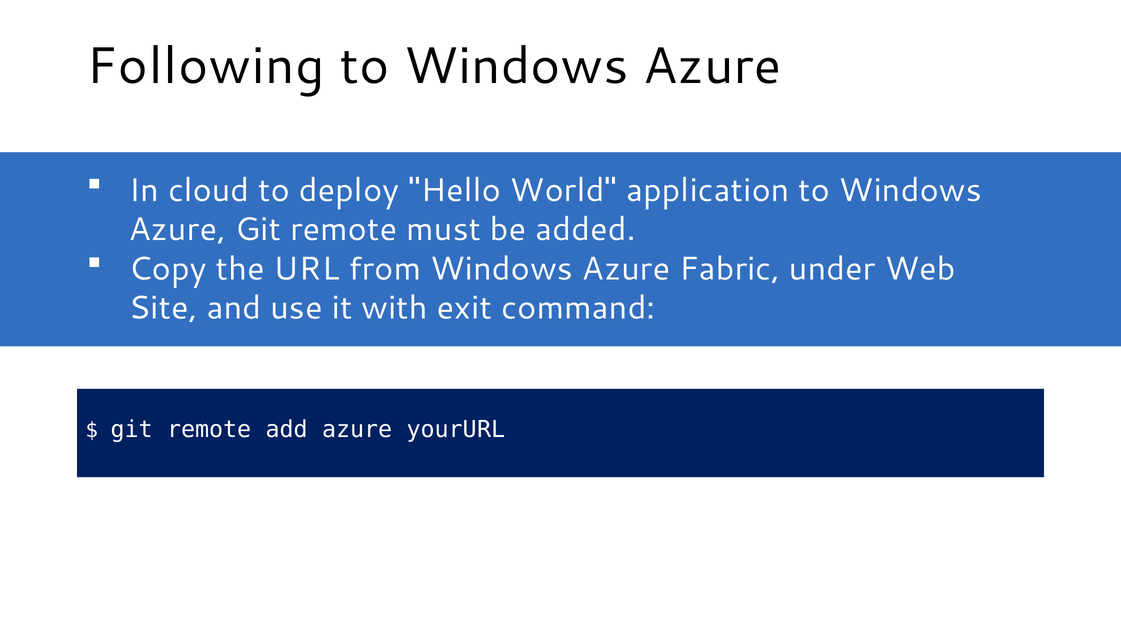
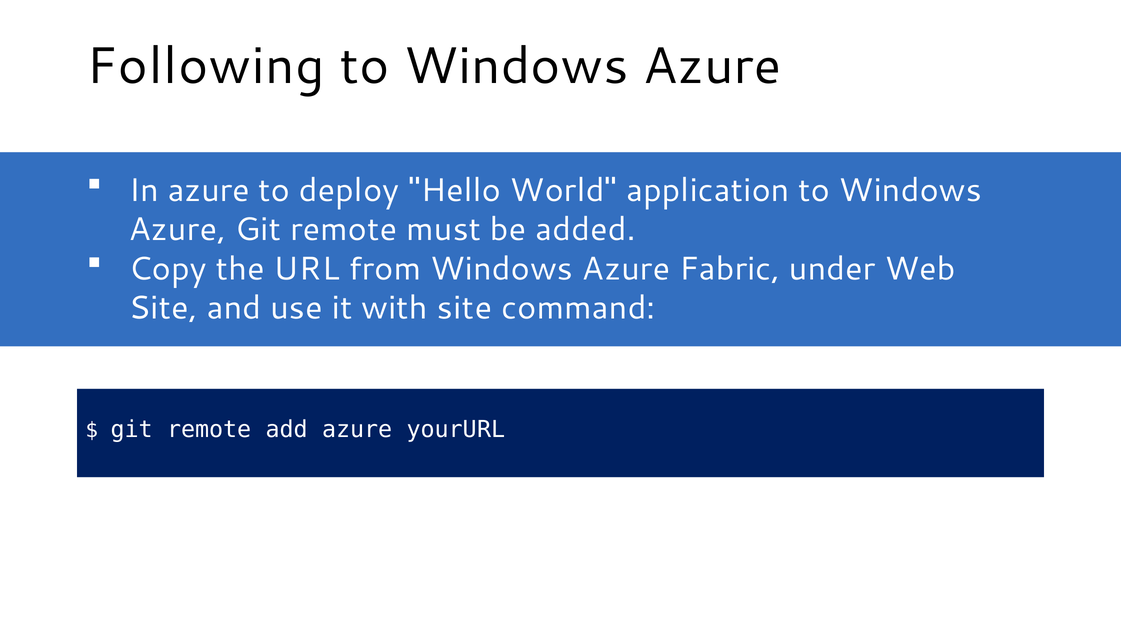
In cloud: cloud -> azure
with exit: exit -> site
